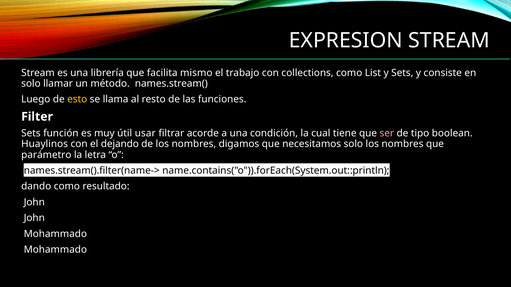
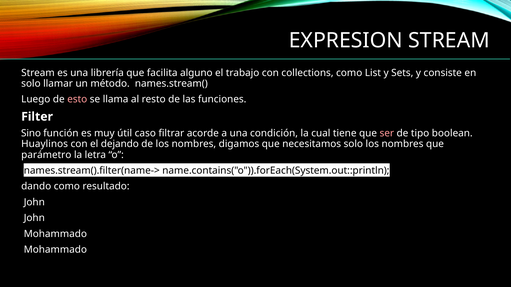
mismo: mismo -> alguno
esto colour: yellow -> pink
Sets at (31, 134): Sets -> Sino
usar: usar -> caso
